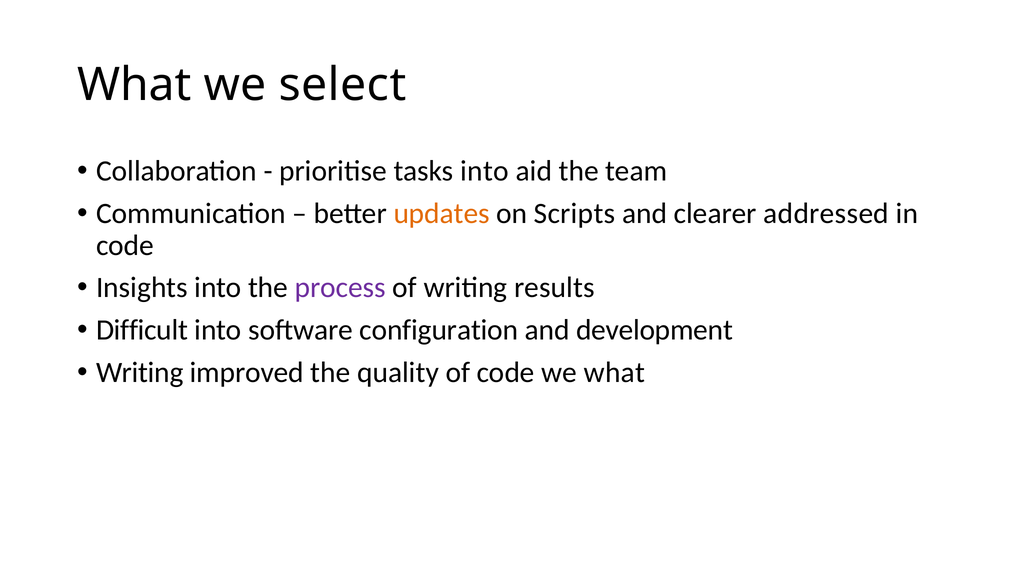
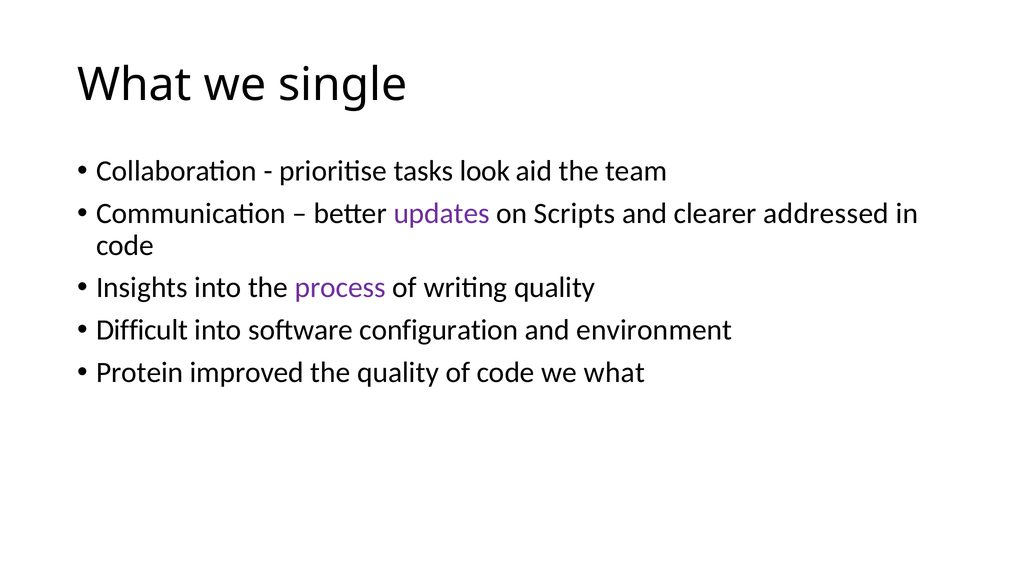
select: select -> single
tasks into: into -> look
updates colour: orange -> purple
writing results: results -> quality
development: development -> environment
Writing at (140, 373): Writing -> Protein
